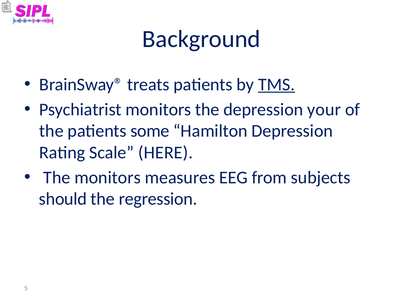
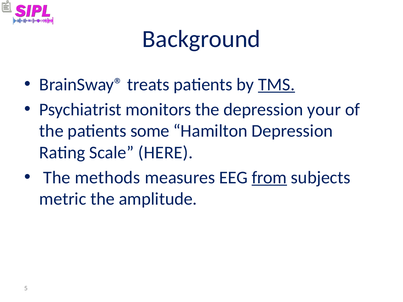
The monitors: monitors -> methods
from underline: none -> present
should: should -> metric
regression: regression -> amplitude
